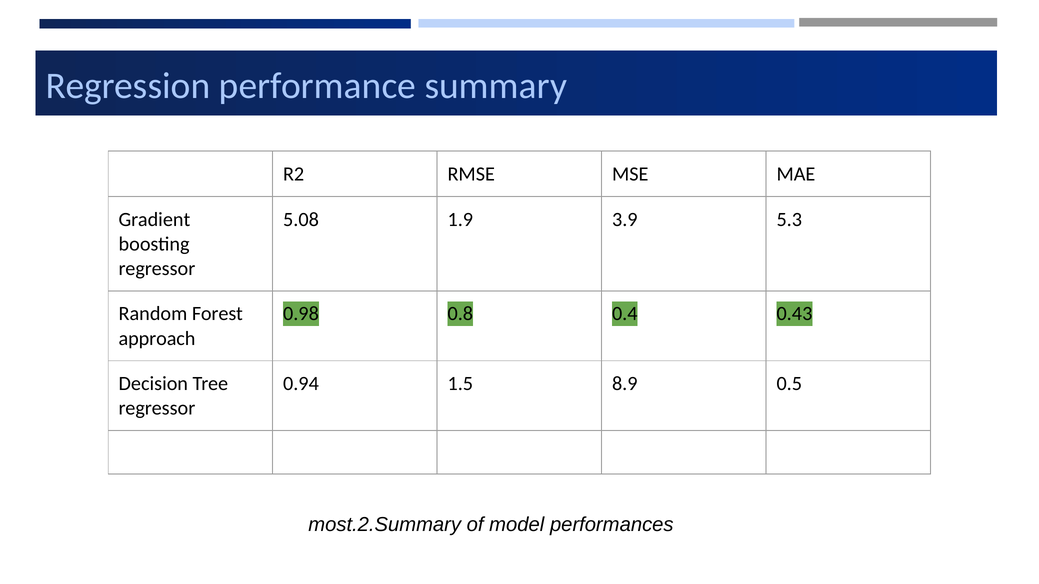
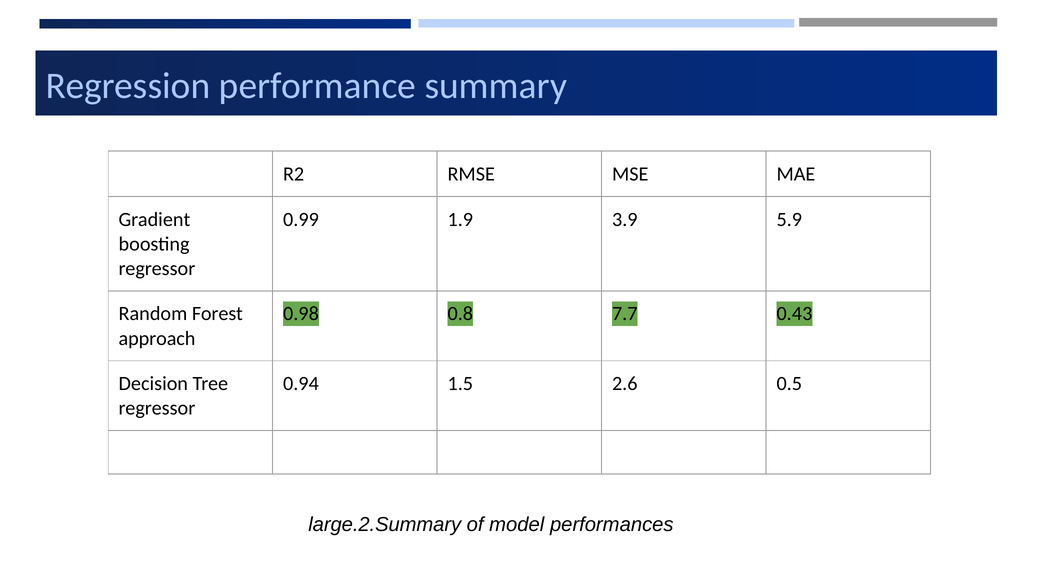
5.08: 5.08 -> 0.99
5.3: 5.3 -> 5.9
0.4: 0.4 -> 7.7
8.9: 8.9 -> 2.6
most.2.Summary: most.2.Summary -> large.2.Summary
